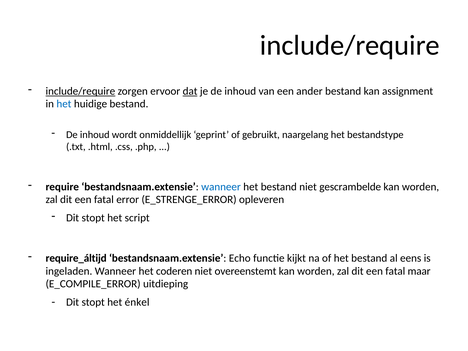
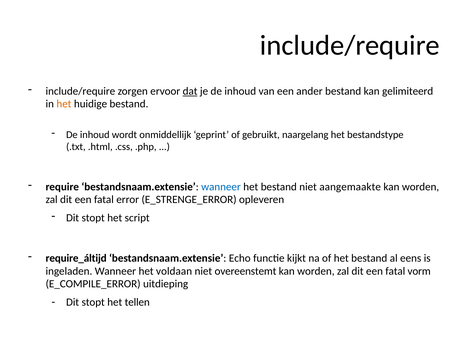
include/require at (80, 91) underline: present -> none
assignment: assignment -> gelimiteerd
het at (64, 104) colour: blue -> orange
gescrambelde: gescrambelde -> aangemaakte
coderen: coderen -> voldaan
maar: maar -> vorm
énkel: énkel -> tellen
